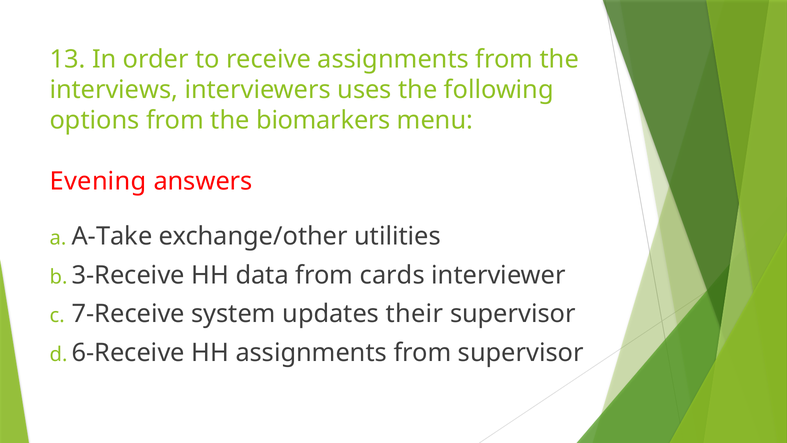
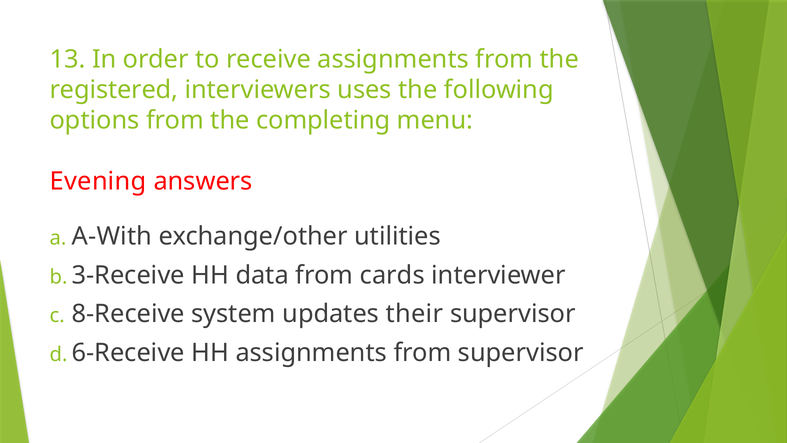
interviews: interviews -> registered
biomarkers: biomarkers -> completing
A-Take: A-Take -> A-With
7-Receive: 7-Receive -> 8-Receive
